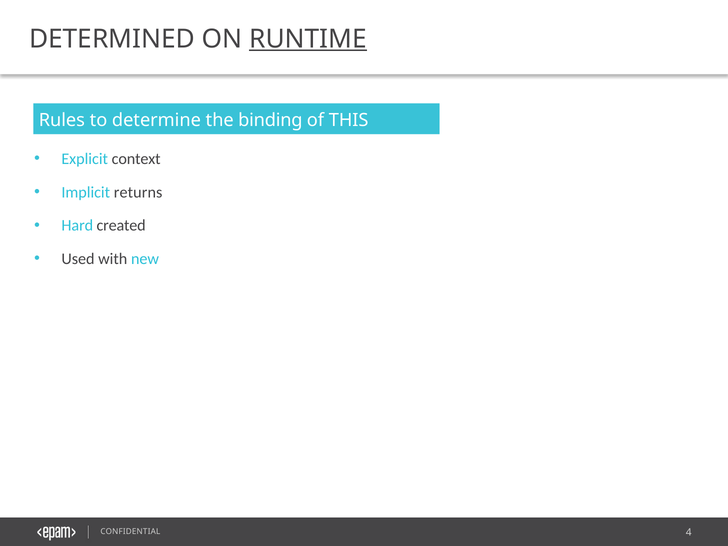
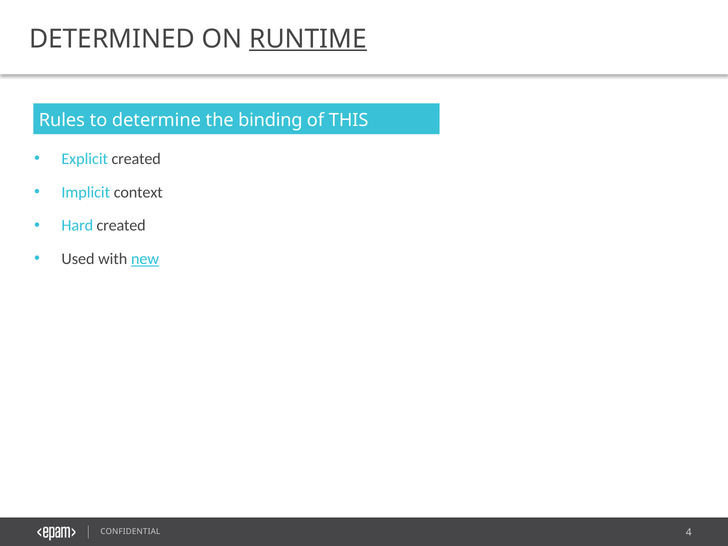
Explicit context: context -> created
returns: returns -> context
new underline: none -> present
